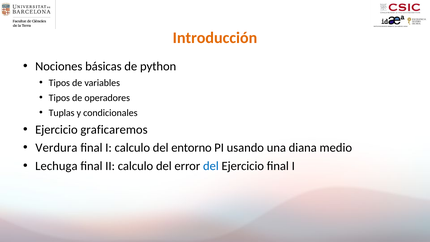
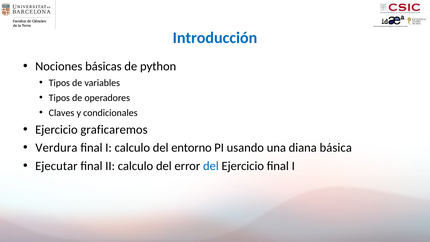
Introducción colour: orange -> blue
Tuplas: Tuplas -> Claves
medio: medio -> básica
Lechuga: Lechuga -> Ejecutar
